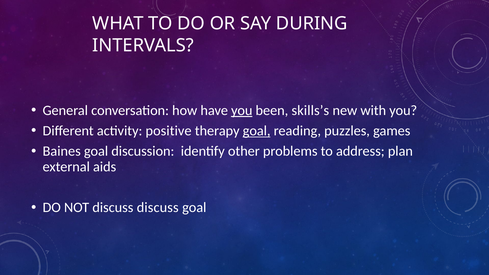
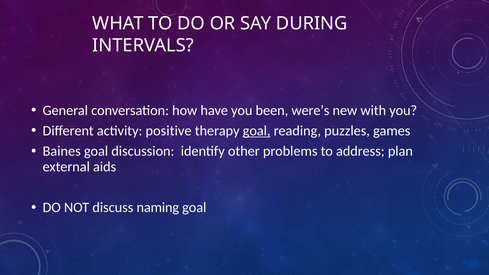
you at (242, 110) underline: present -> none
skills’s: skills’s -> were’s
discuss discuss: discuss -> naming
